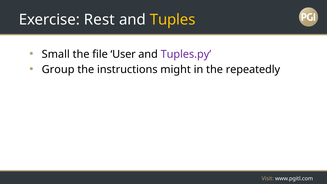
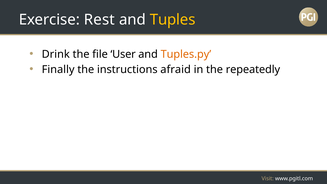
Small: Small -> Drink
Tuples.py colour: purple -> orange
Group: Group -> Finally
might: might -> afraid
